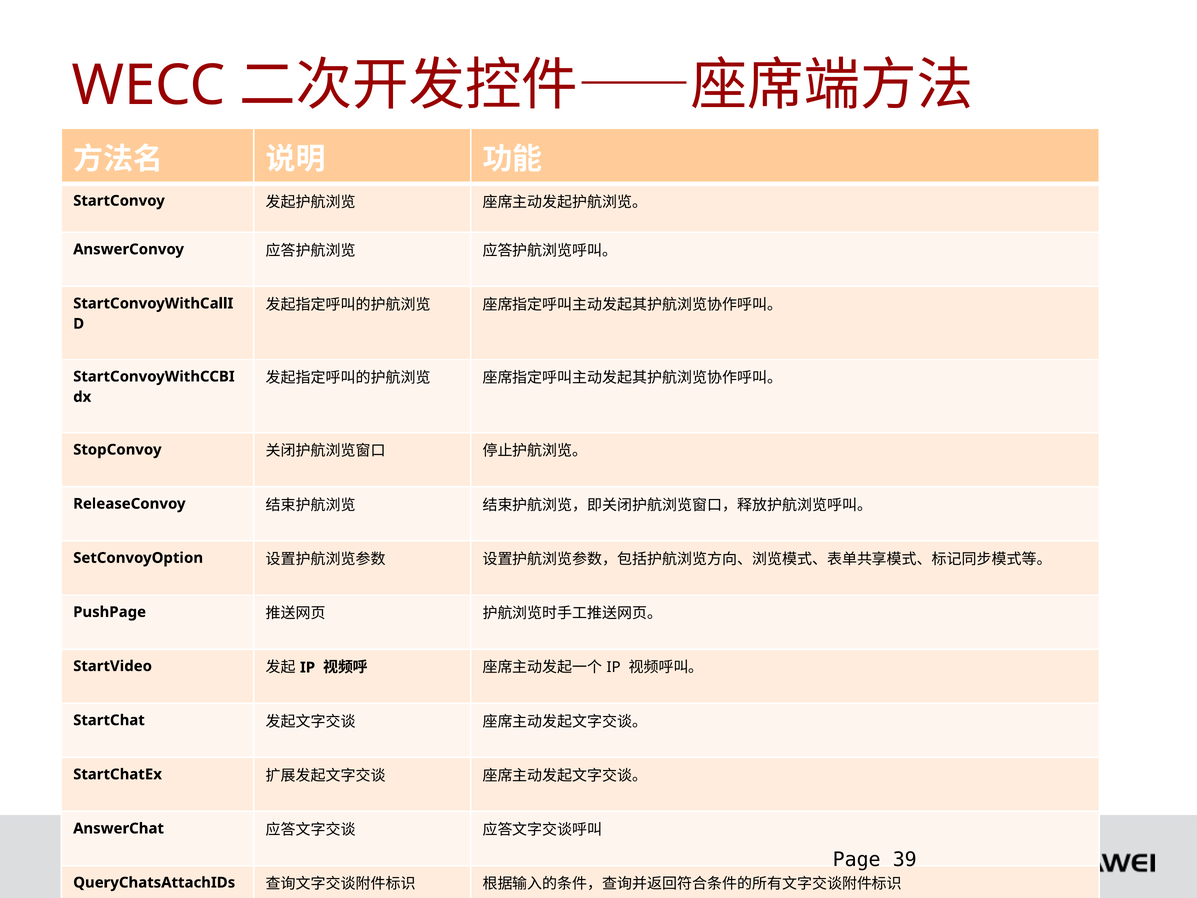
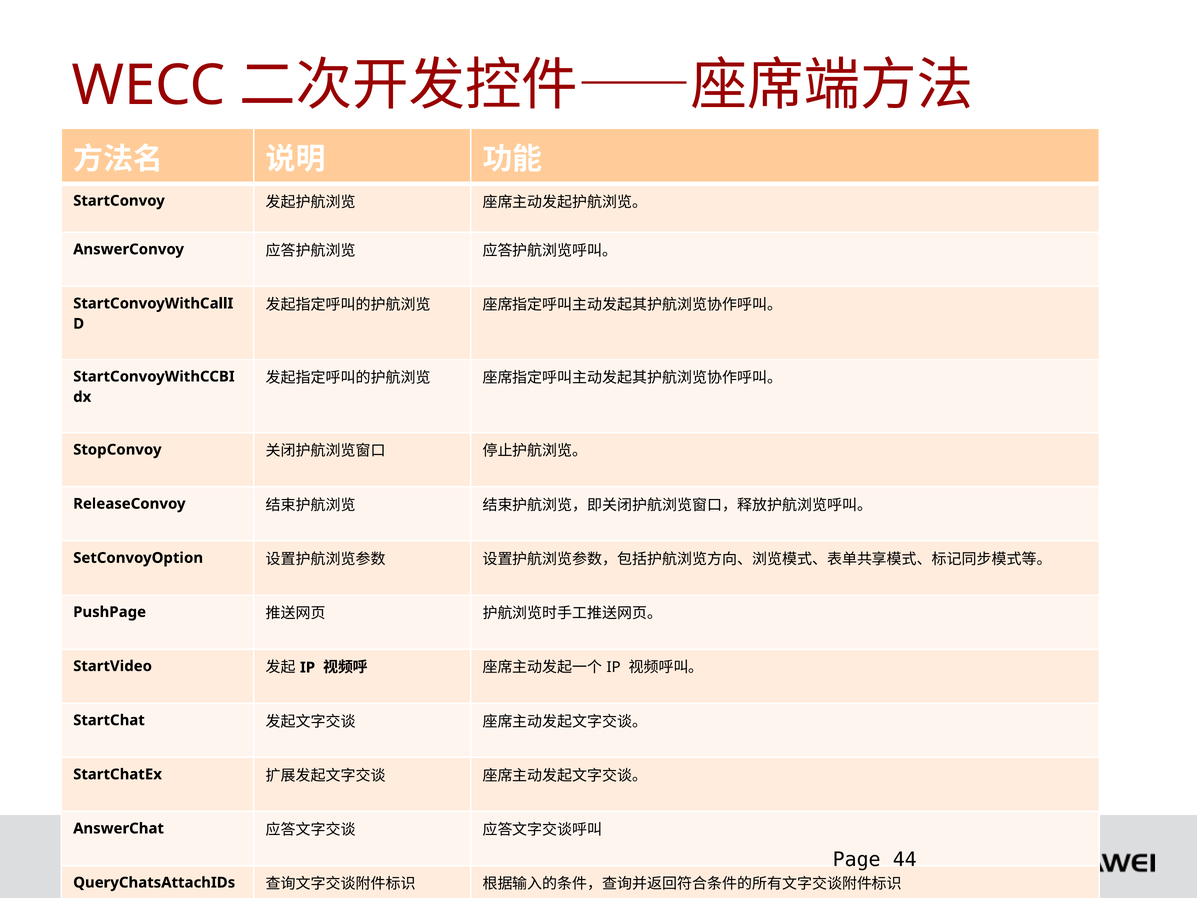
39: 39 -> 44
